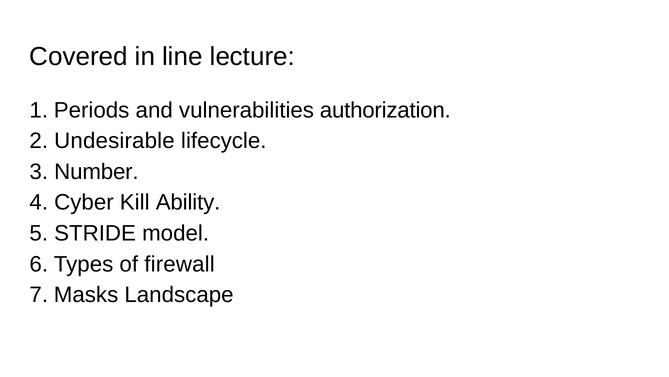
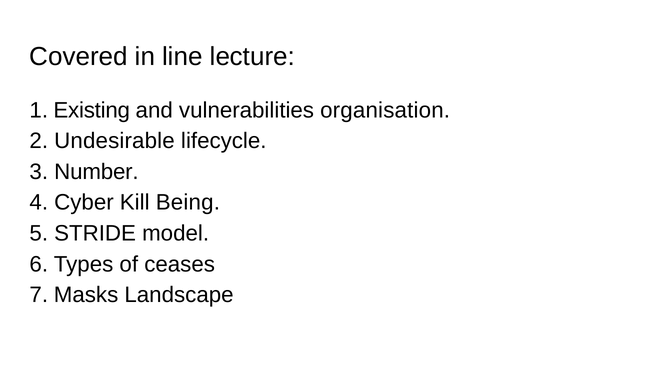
Periods: Periods -> Existing
authorization: authorization -> organisation
Ability: Ability -> Being
firewall: firewall -> ceases
